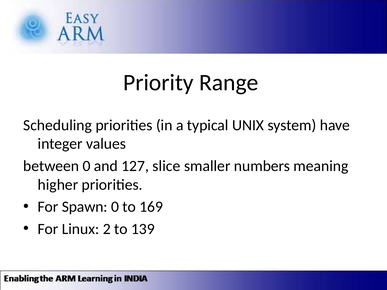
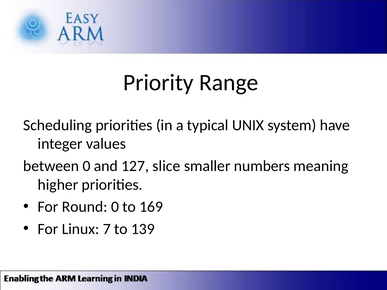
Spawn: Spawn -> Round
2: 2 -> 7
